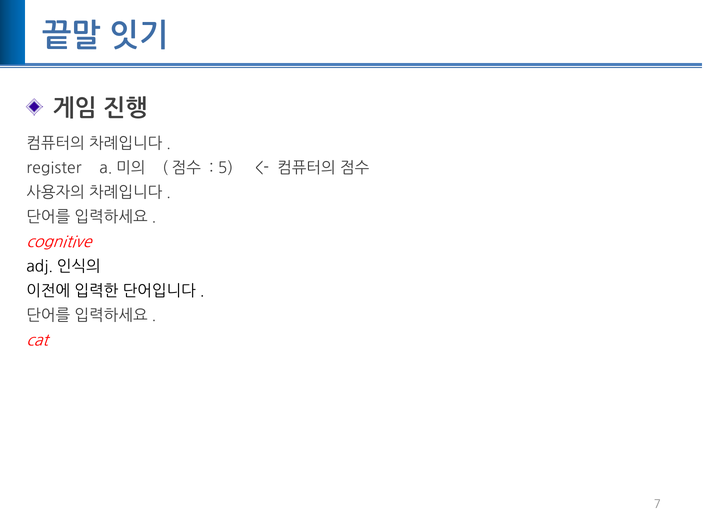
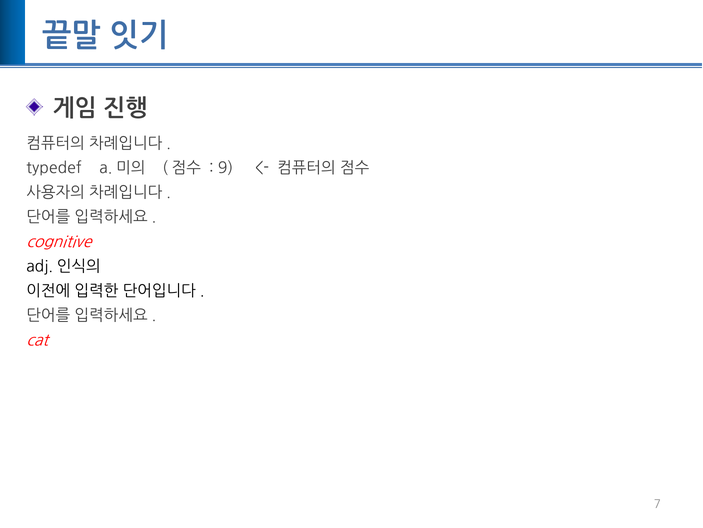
register: register -> typedef
5: 5 -> 9
